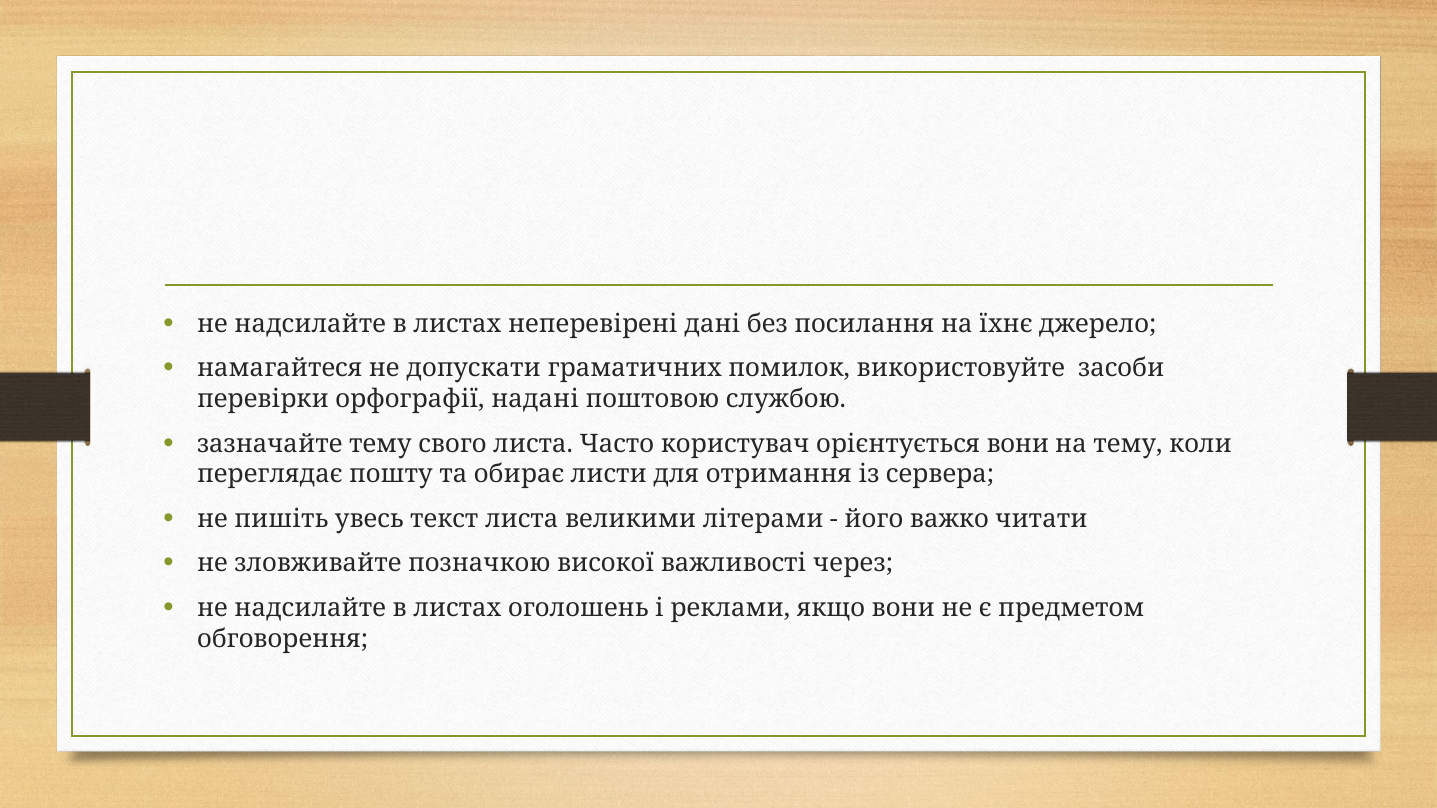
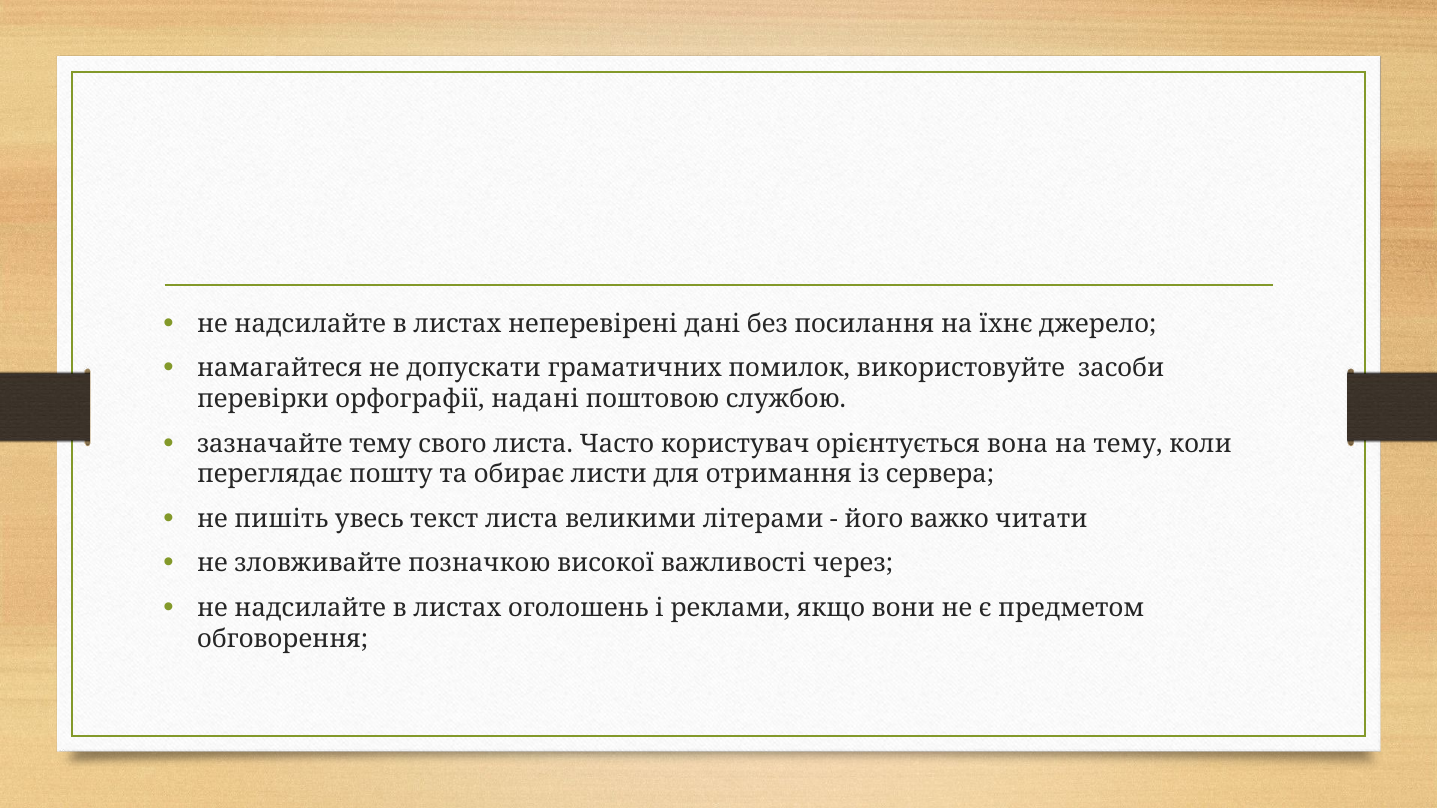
орієнтується вони: вони -> вона
